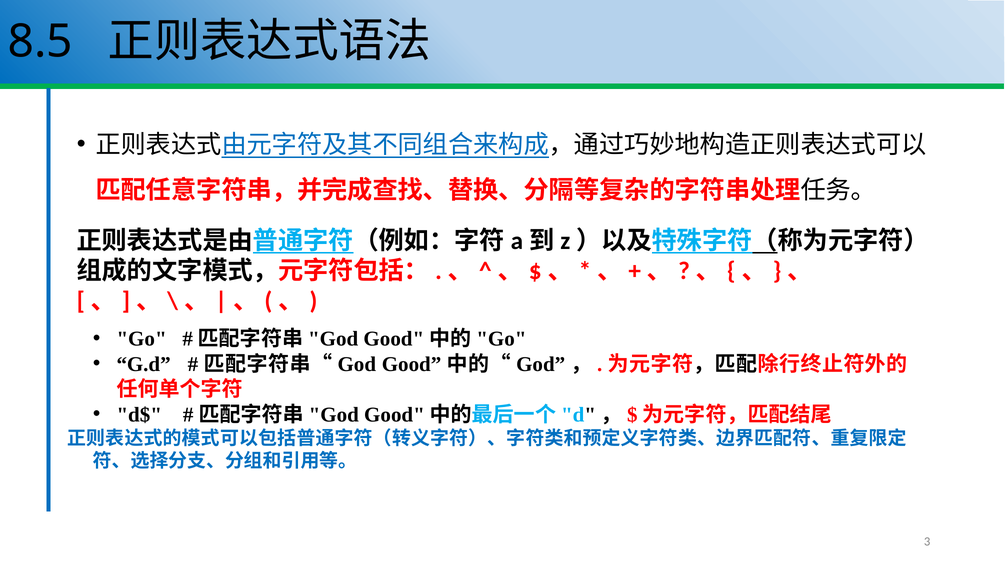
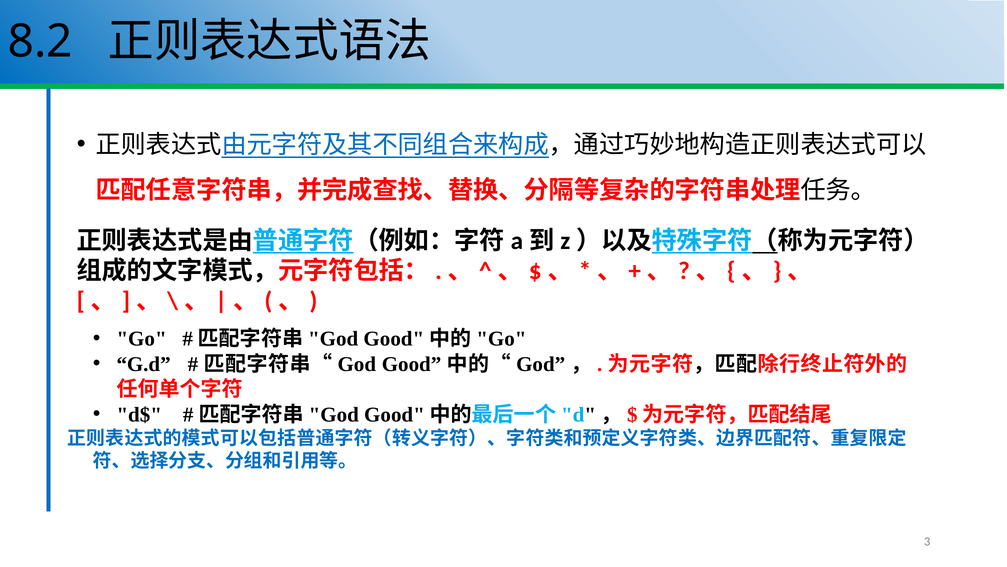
8.5: 8.5 -> 8.2
